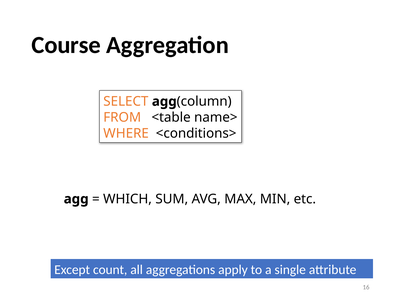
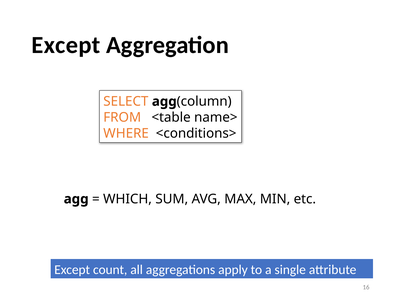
Course at (66, 45): Course -> Except
